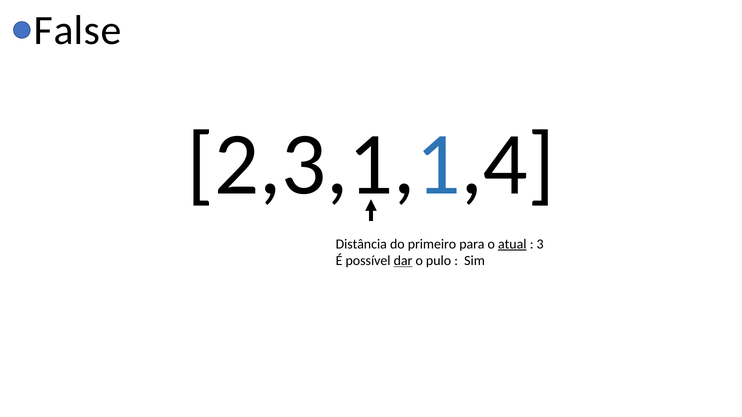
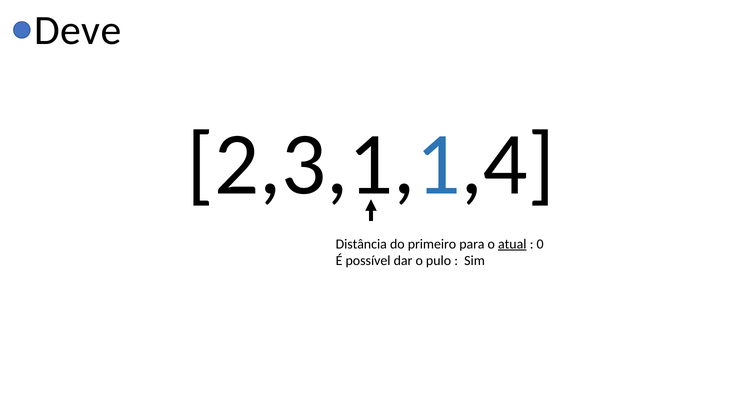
False: False -> Deve
3: 3 -> 0
dar underline: present -> none
